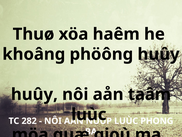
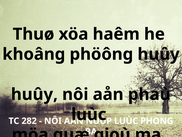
taâm: taâm -> phaù
